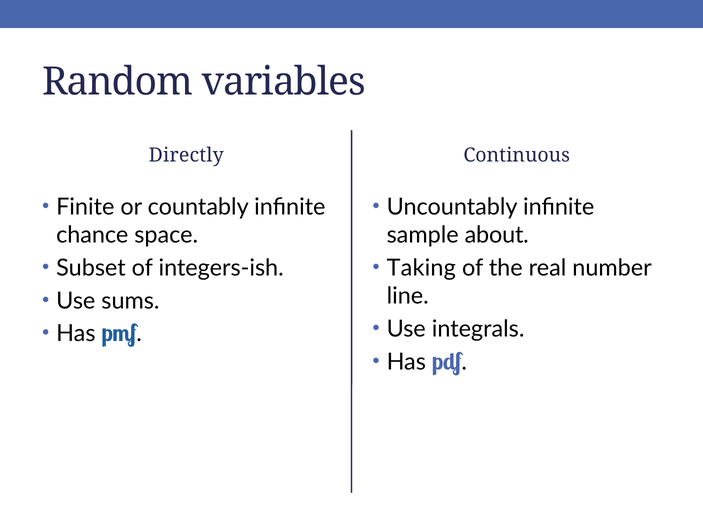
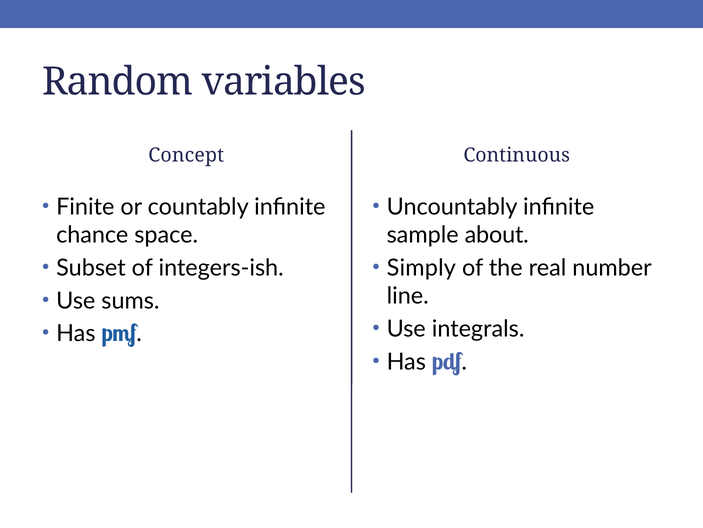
Directly: Directly -> Concept
Taking: Taking -> Simply
